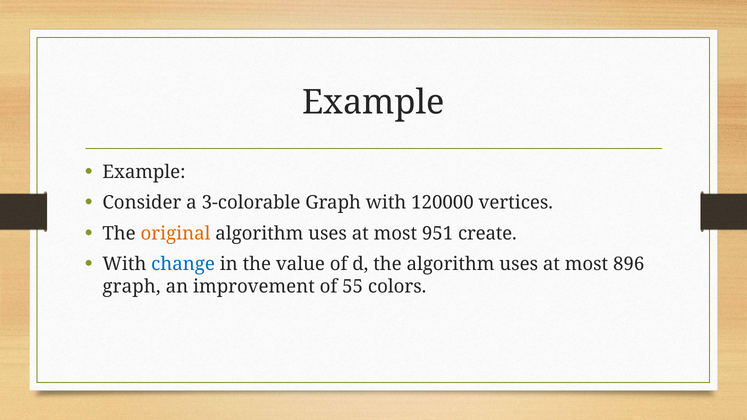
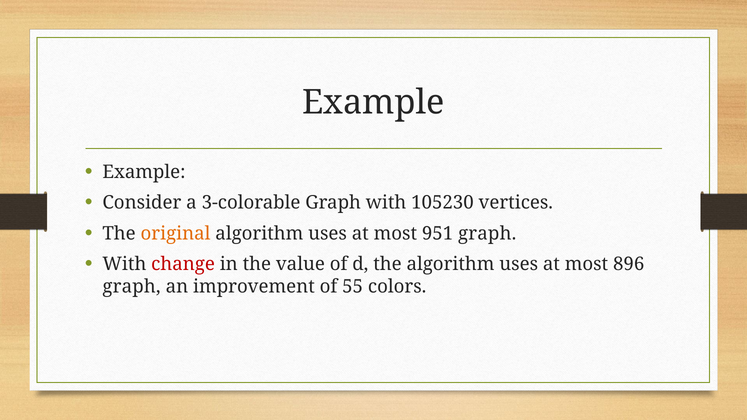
120000: 120000 -> 105230
951 create: create -> graph
change colour: blue -> red
